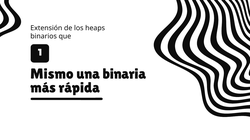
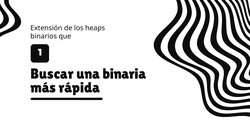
Mismo: Mismo -> Buscar
